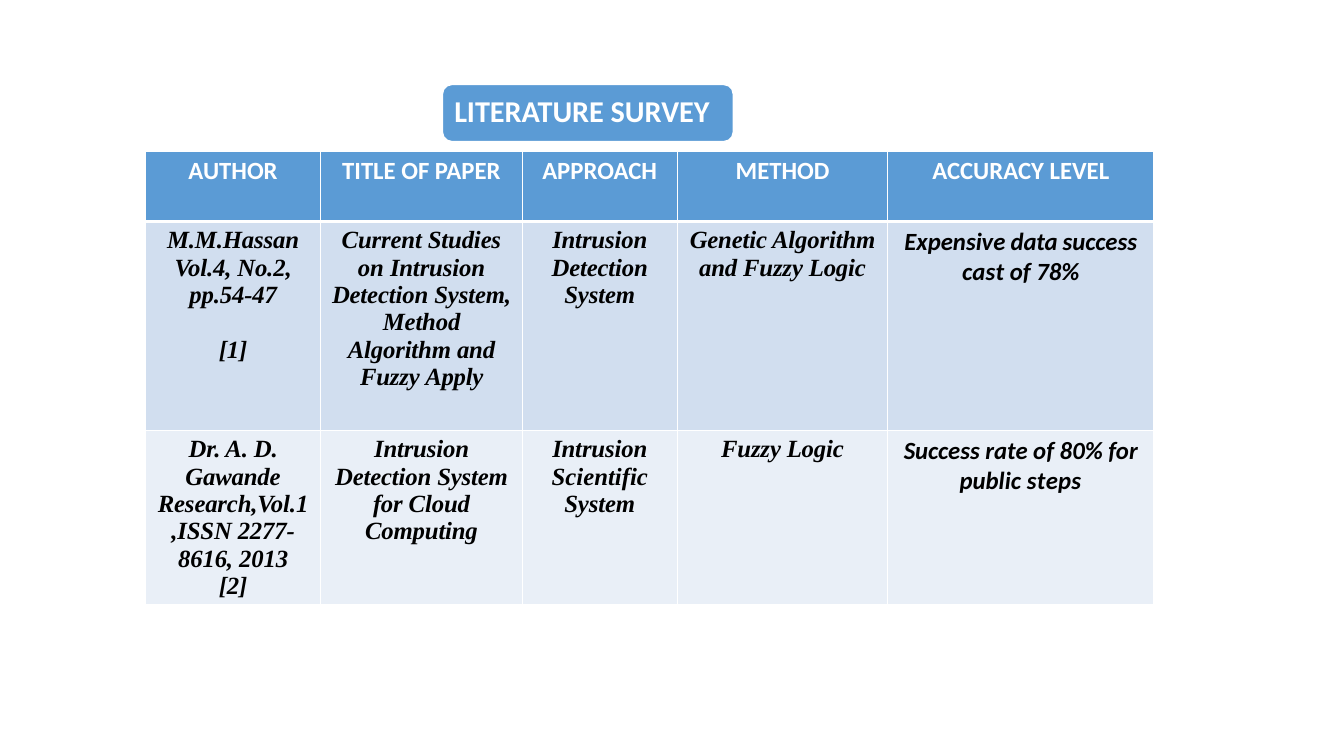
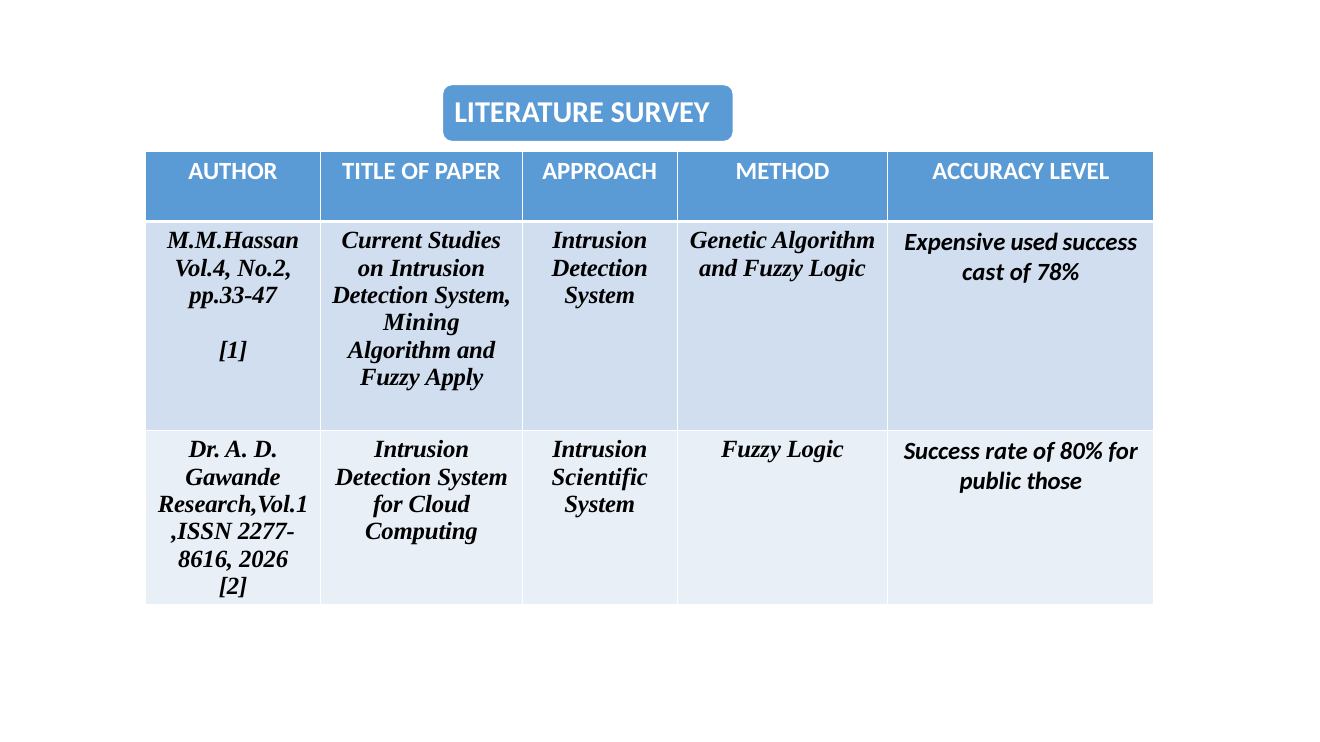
data: data -> used
pp.54-47: pp.54-47 -> pp.33-47
Method at (422, 323): Method -> Mining
steps: steps -> those
2013: 2013 -> 2026
